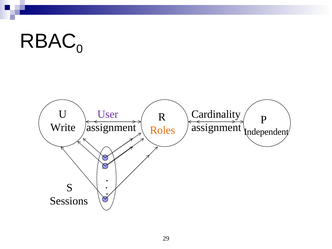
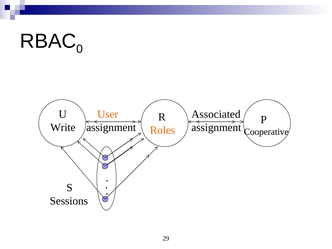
User colour: purple -> orange
Cardinality: Cardinality -> Associated
Independent: Independent -> Cooperative
